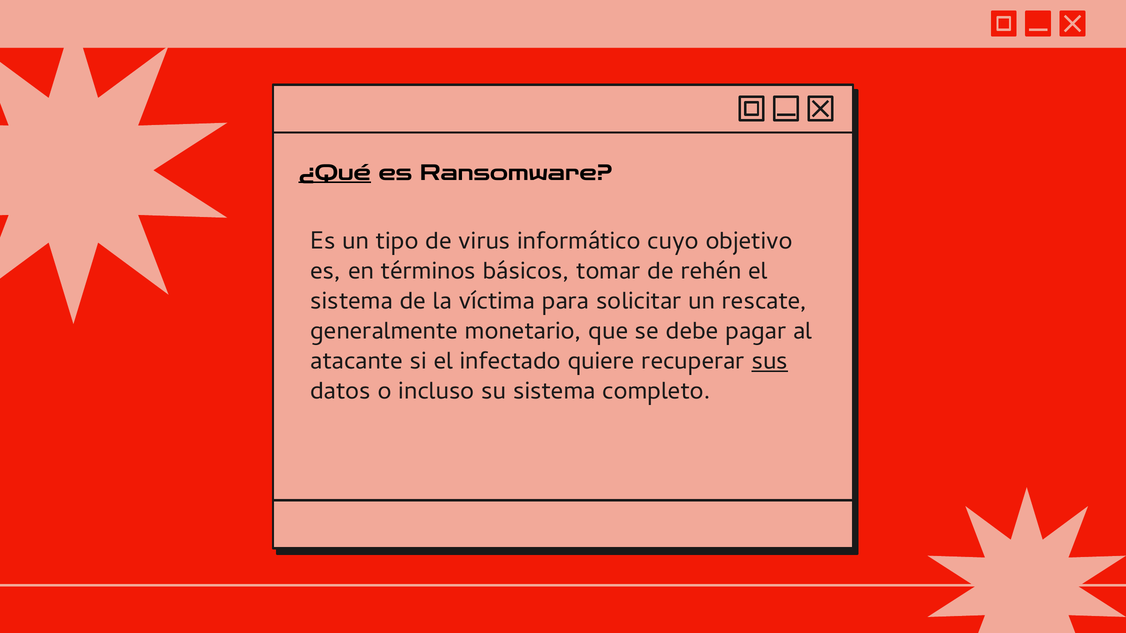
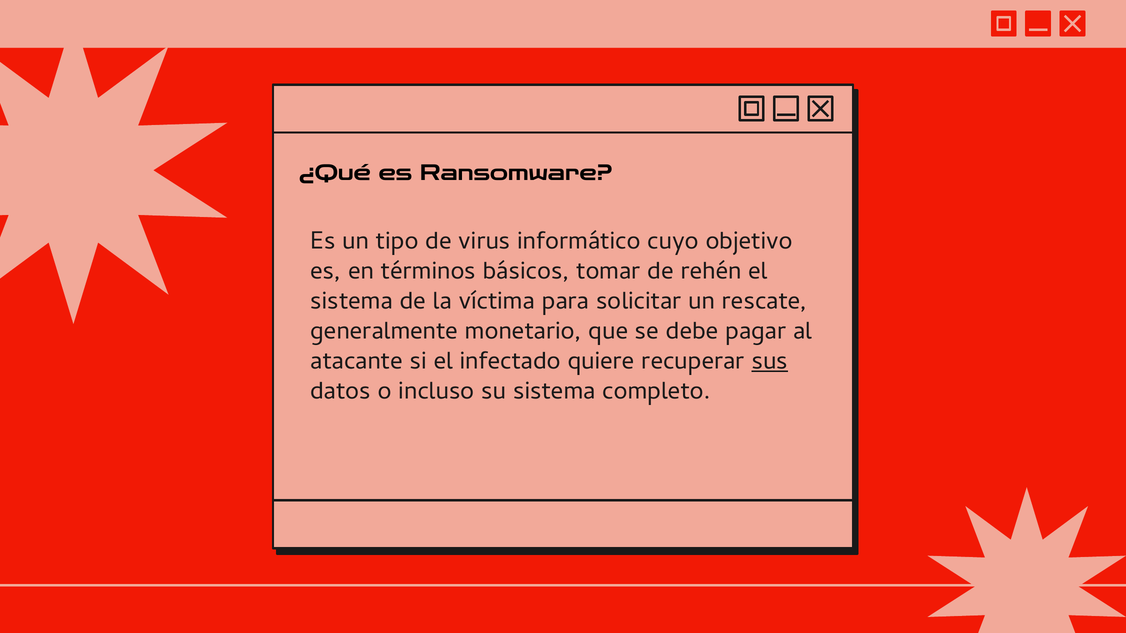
¿Qué underline: present -> none
